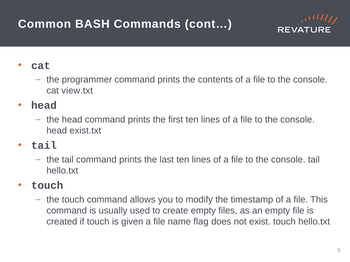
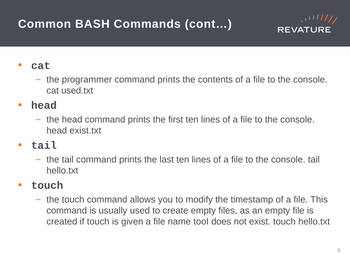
view.txt: view.txt -> used.txt
flag: flag -> tool
